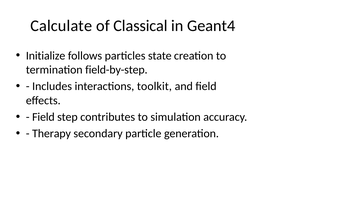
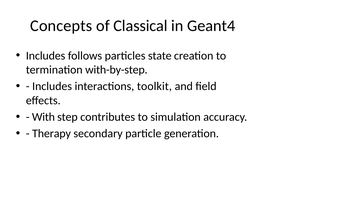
Calculate: Calculate -> Concepts
Initialize at (46, 56): Initialize -> Includes
field-by-step: field-by-step -> with-by-step
Field at (43, 117): Field -> With
